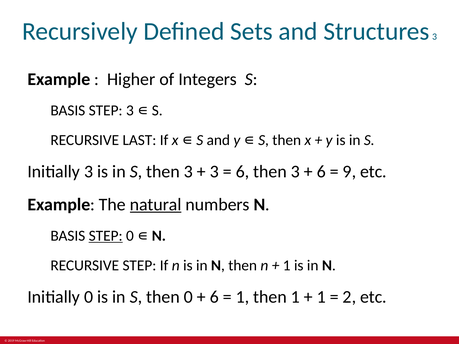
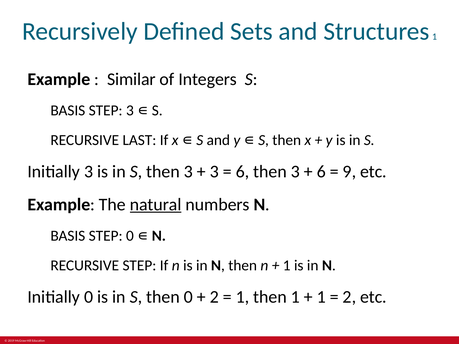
Structures 3: 3 -> 1
Higher: Higher -> Similar
STEP at (106, 236) underline: present -> none
6 at (214, 297): 6 -> 2
